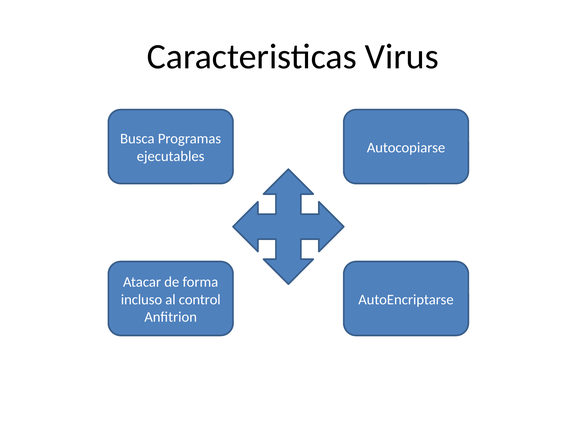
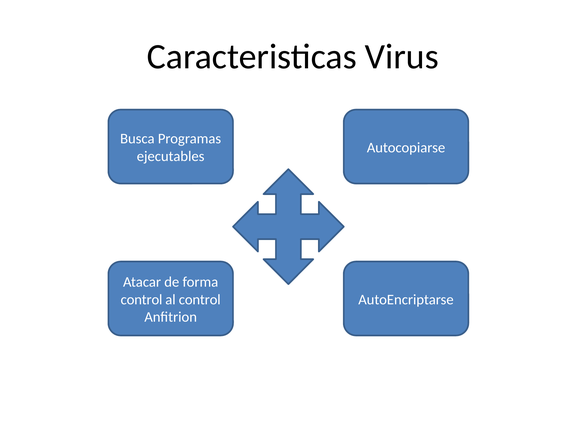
incluso at (142, 299): incluso -> control
